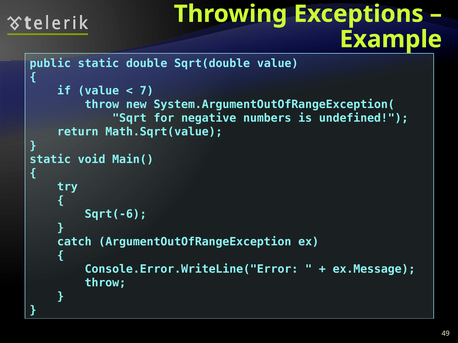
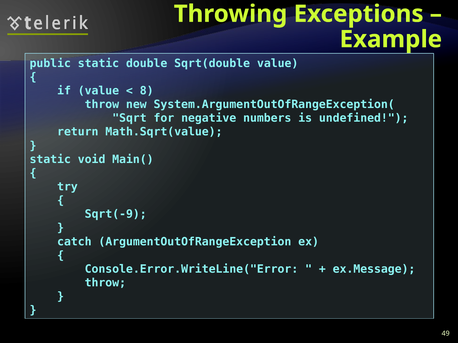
7: 7 -> 8
Sqrt(-6: Sqrt(-6 -> Sqrt(-9
